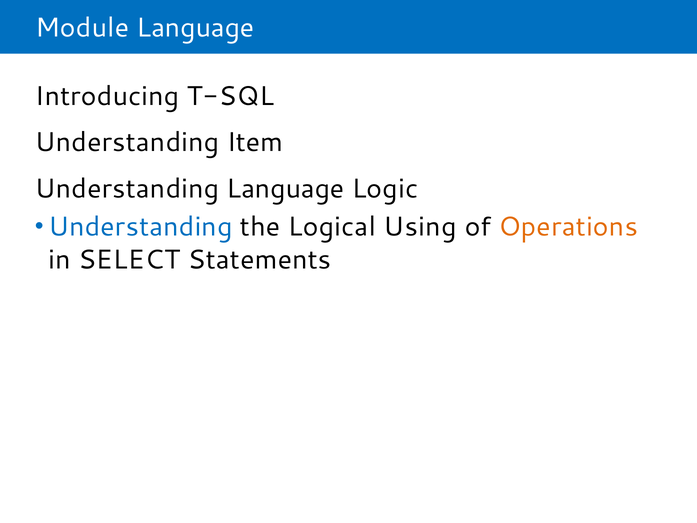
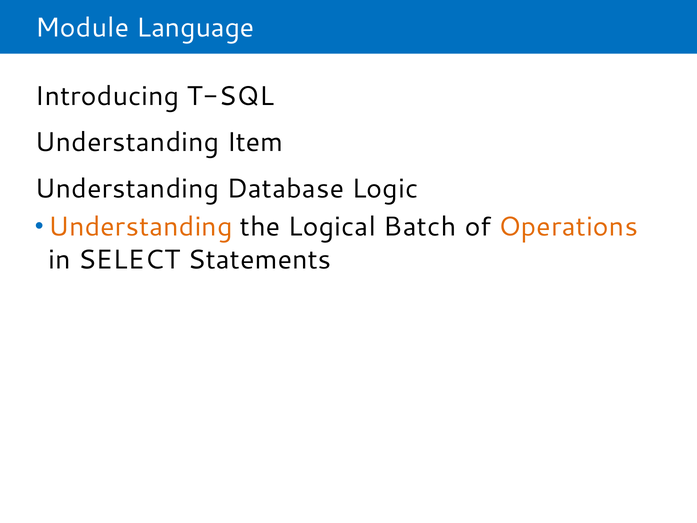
Understanding Language: Language -> Database
Understanding at (140, 227) colour: blue -> orange
Using: Using -> Batch
